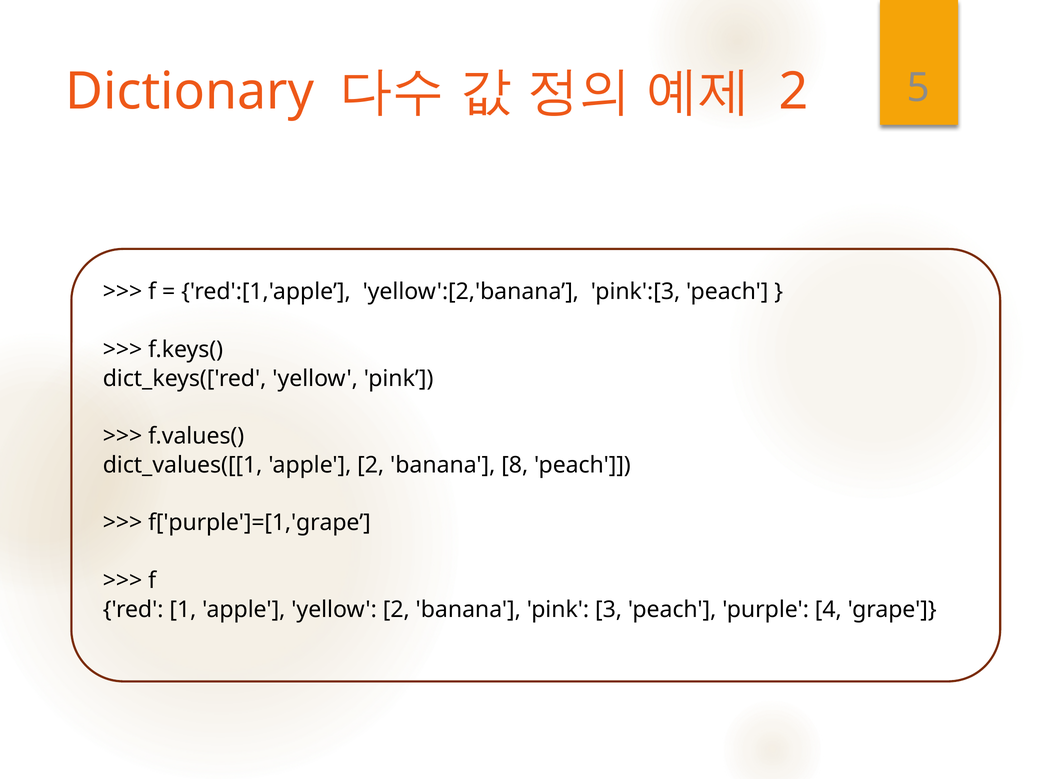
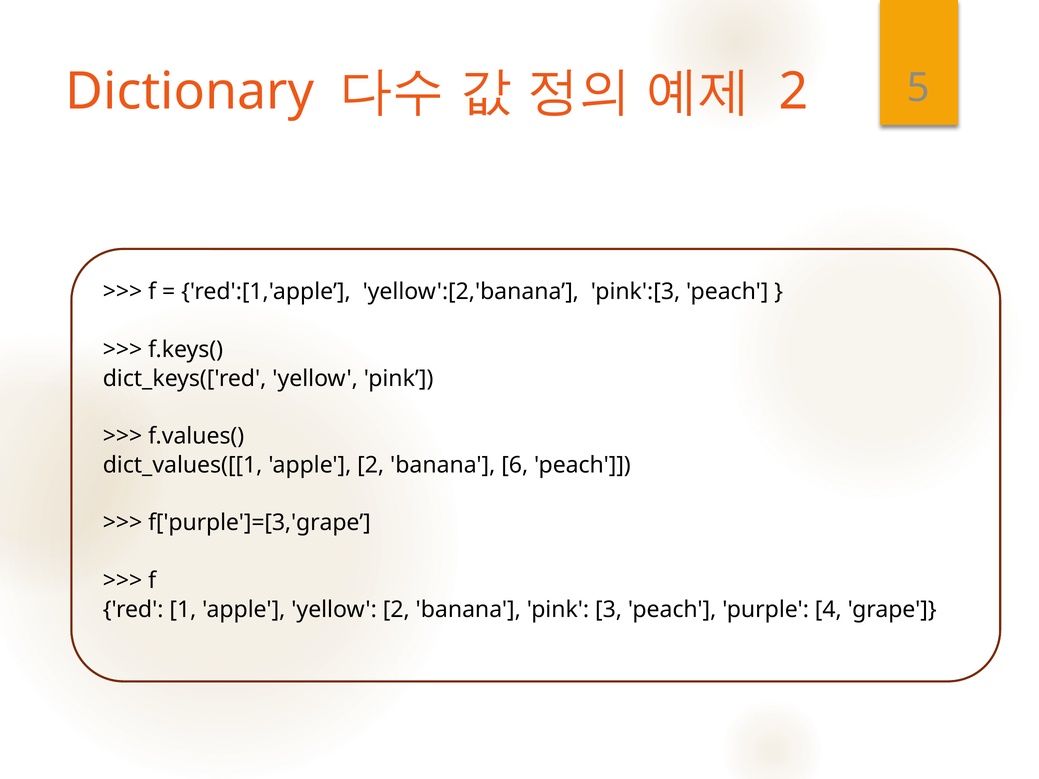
8: 8 -> 6
f['purple']=[1,'grape: f['purple']=[1,'grape -> f['purple']=[3,'grape
